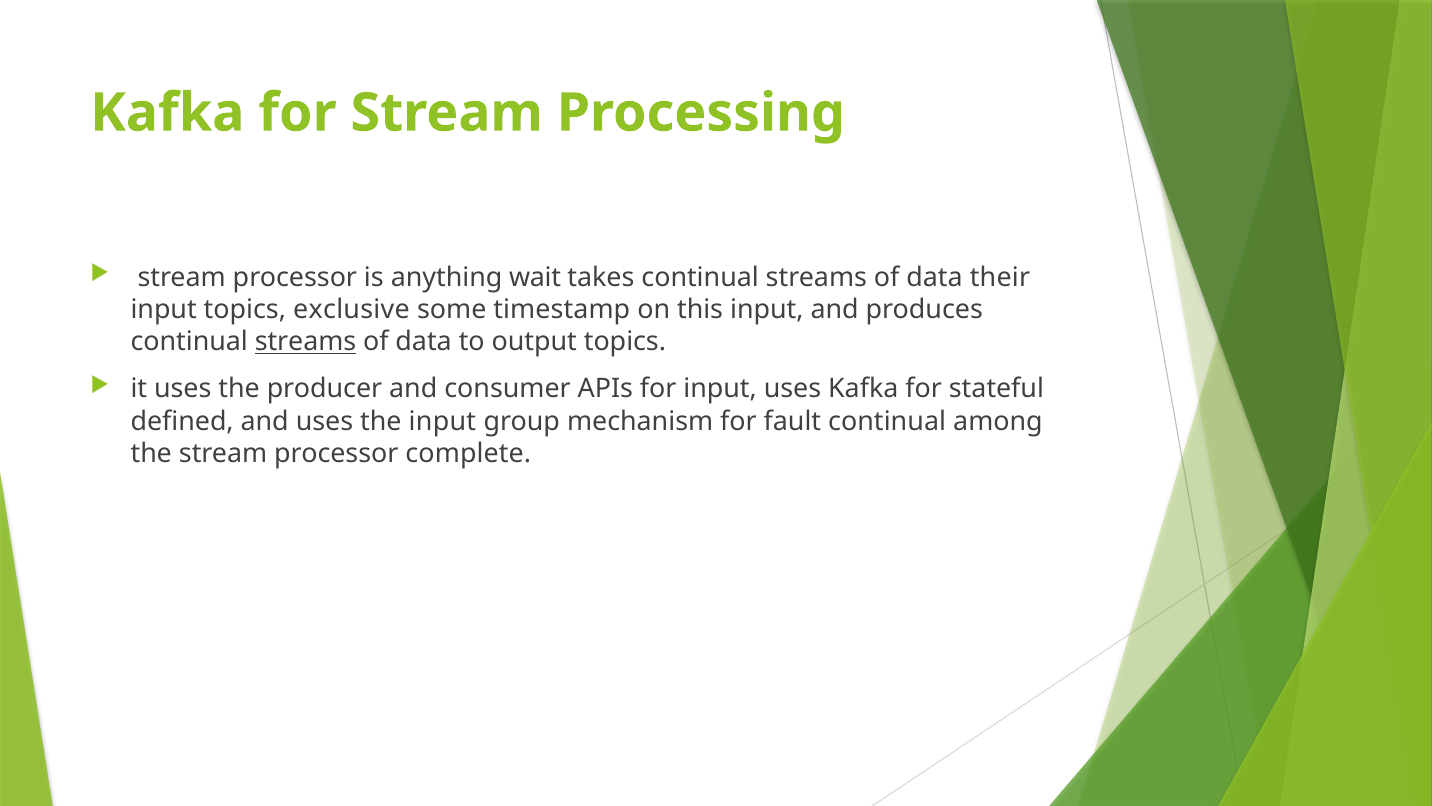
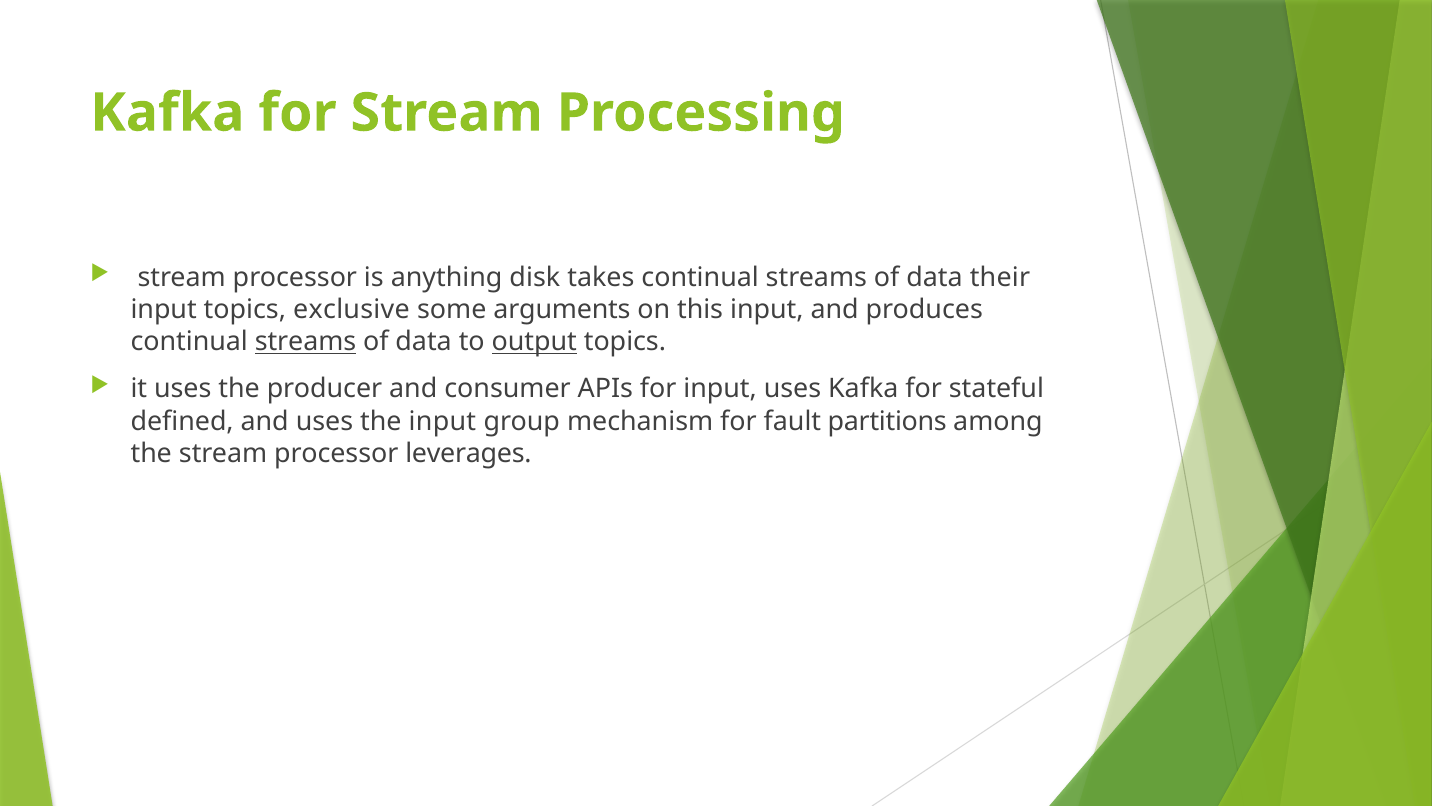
wait: wait -> disk
timestamp: timestamp -> arguments
output underline: none -> present
fault continual: continual -> partitions
complete: complete -> leverages
